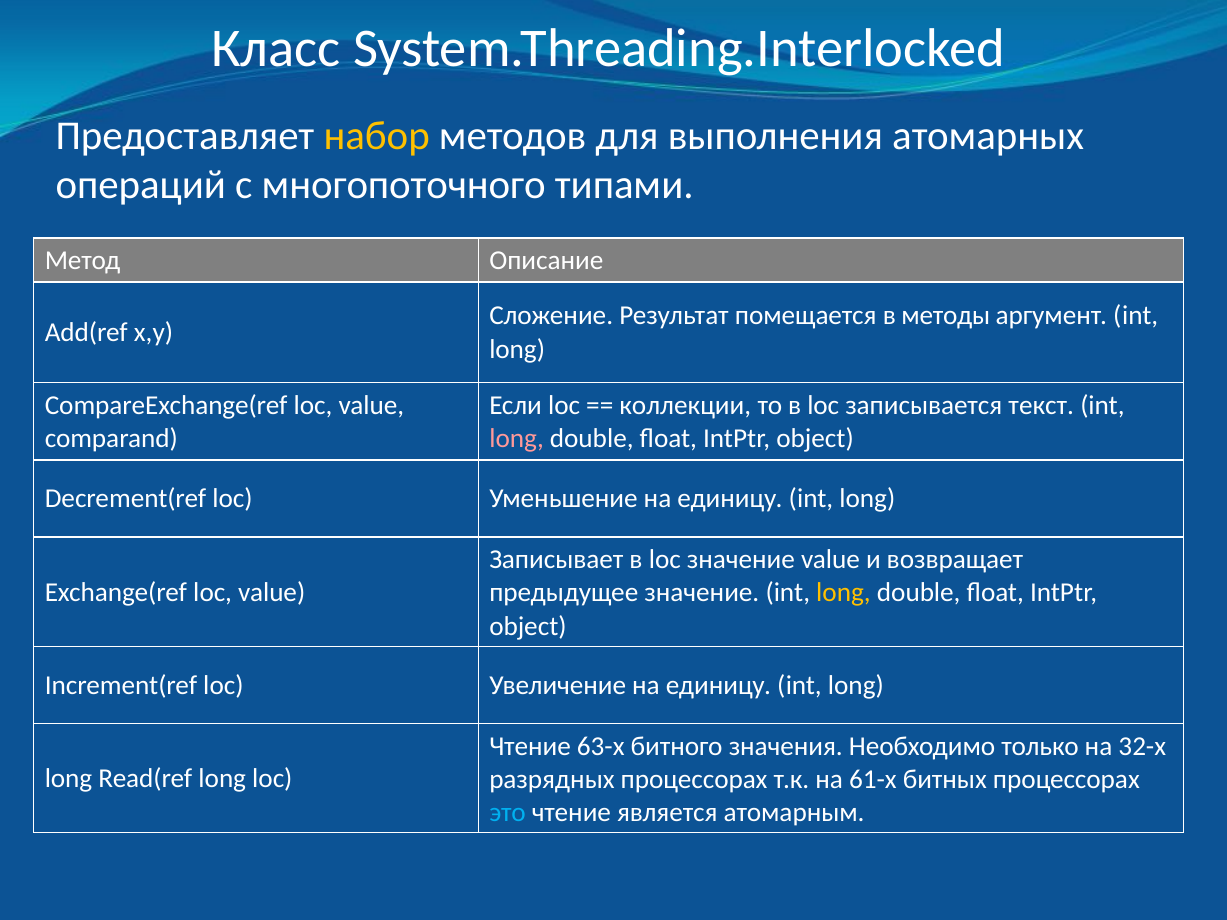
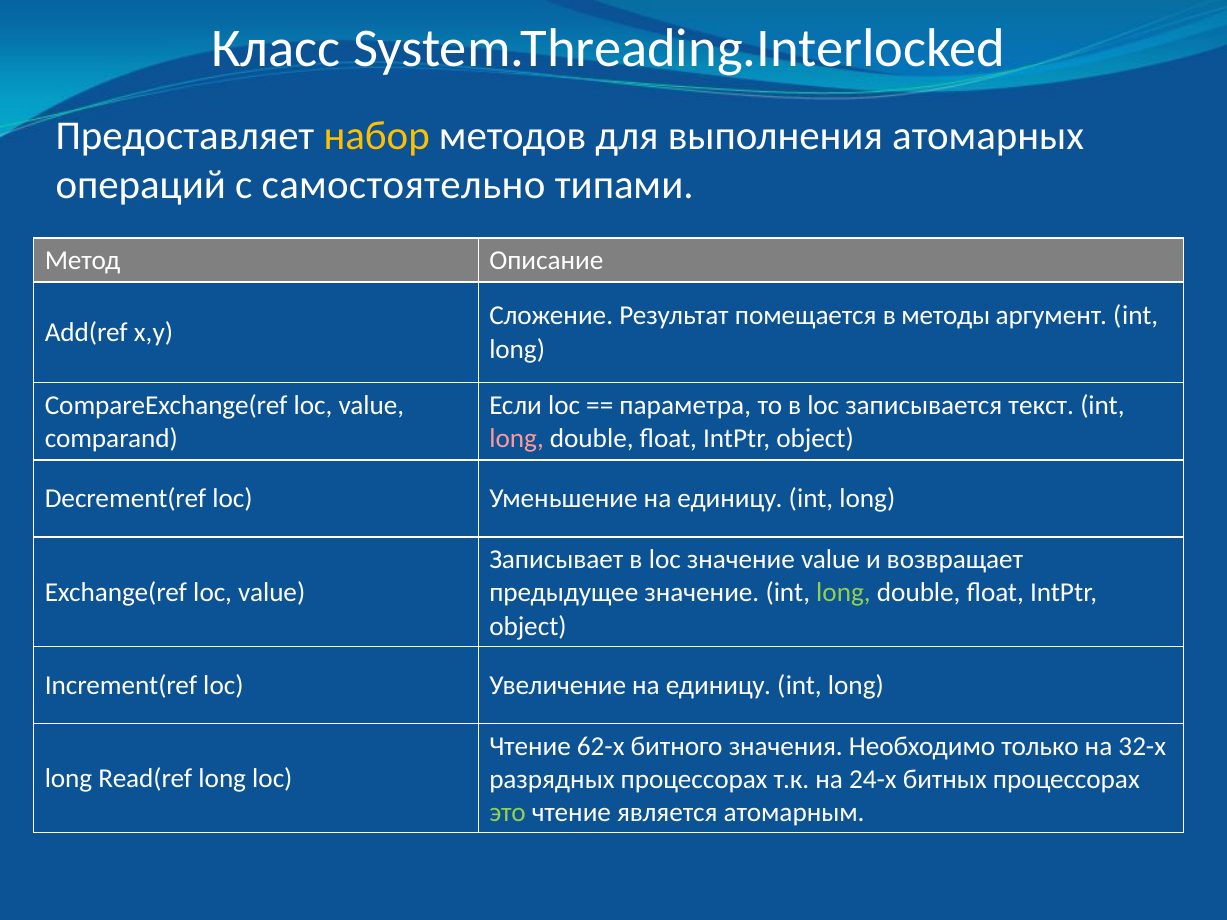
многопоточного: многопоточного -> самостоятельно
коллекции: коллекции -> параметра
long at (843, 593) colour: yellow -> light green
63-х: 63-х -> 62-х
61-х: 61-х -> 24-х
это colour: light blue -> light green
